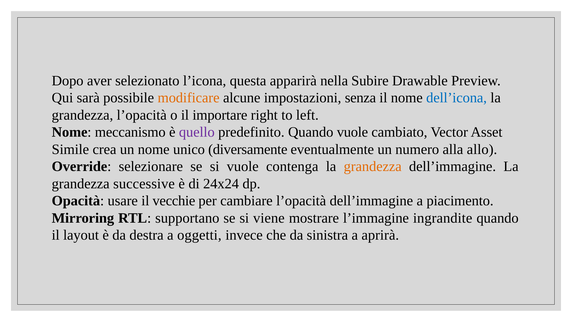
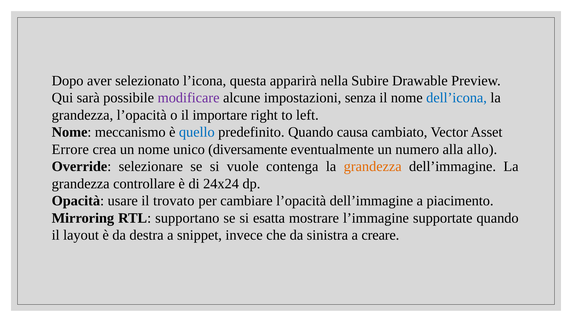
modificare colour: orange -> purple
quello colour: purple -> blue
Quando vuole: vuole -> causa
Simile: Simile -> Errore
successive: successive -> controllare
vecchie: vecchie -> trovato
viene: viene -> esatta
ingrandite: ingrandite -> supportate
oggetti: oggetti -> snippet
aprirà: aprirà -> creare
